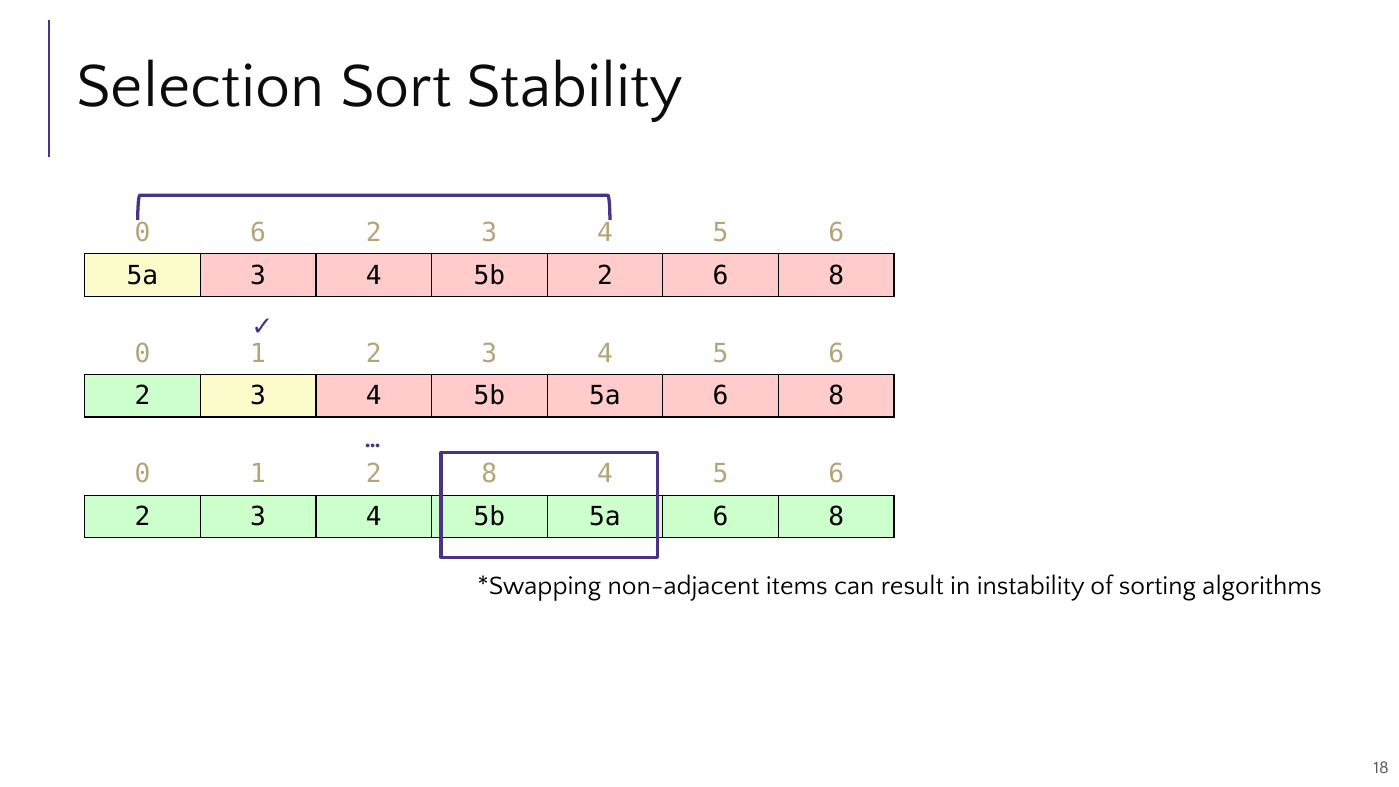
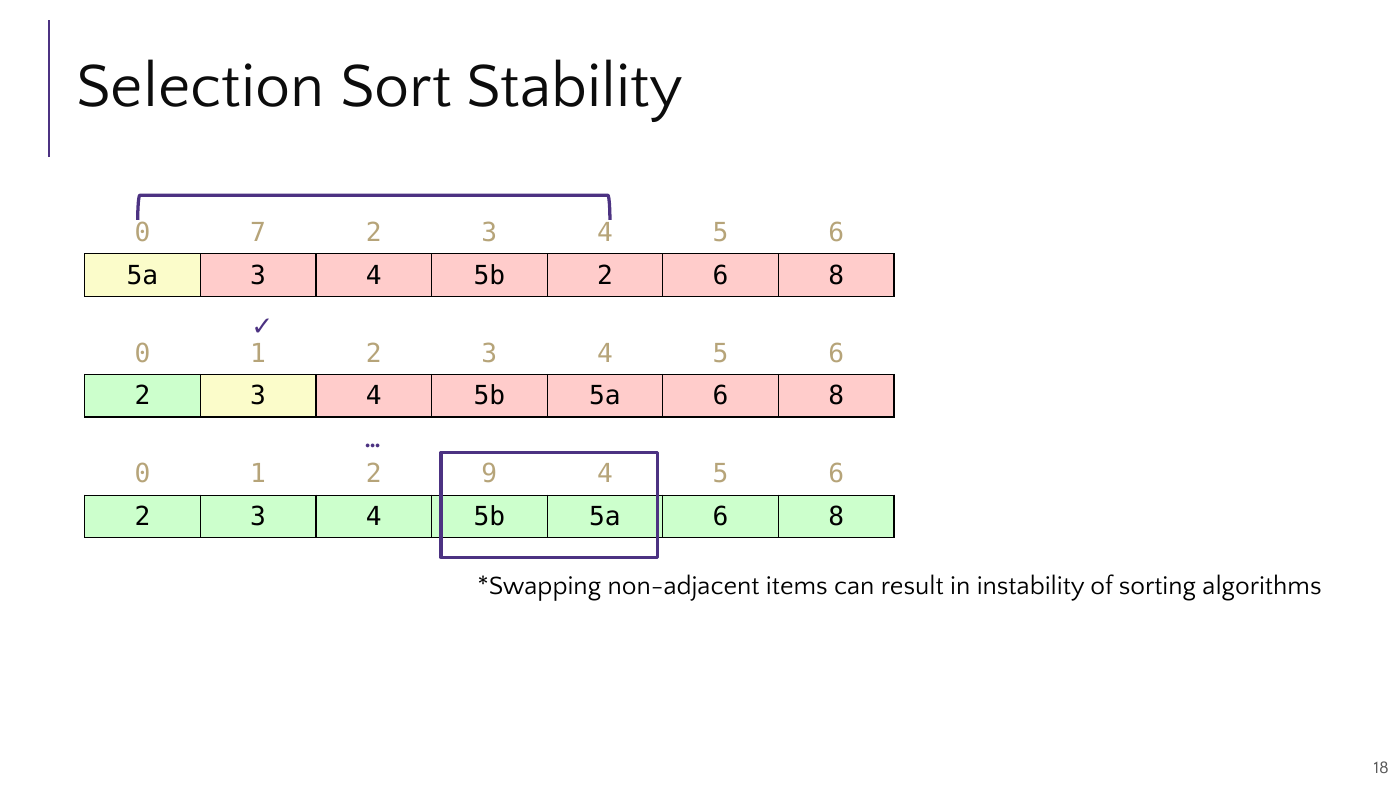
0 6: 6 -> 7
2 8: 8 -> 9
